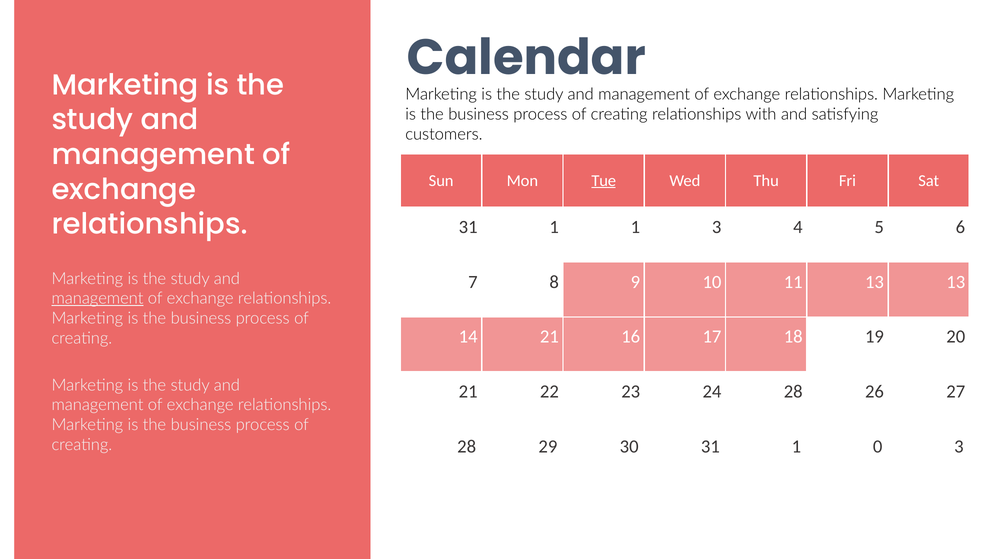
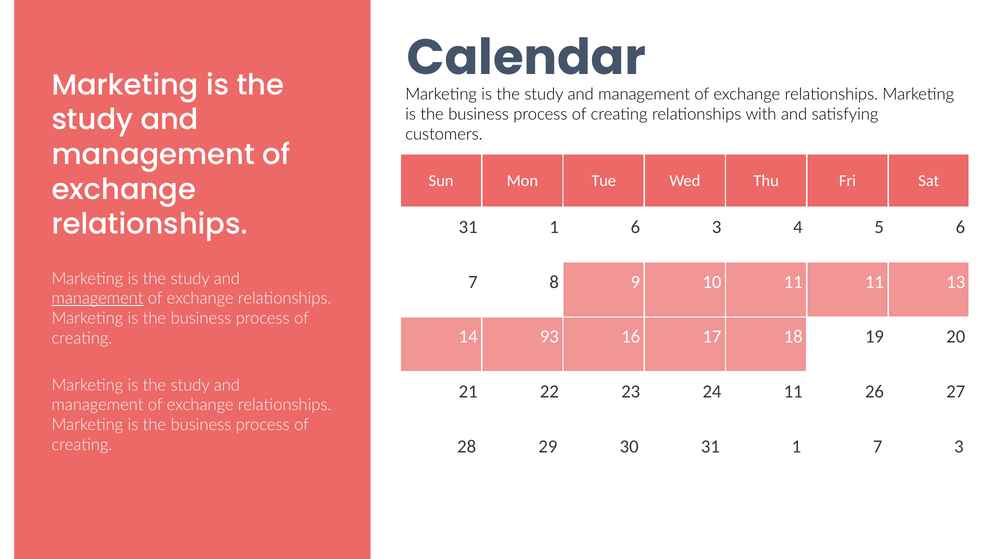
Tue underline: present -> none
1 1: 1 -> 6
11 13: 13 -> 11
14 21: 21 -> 93
24 28: 28 -> 11
1 0: 0 -> 7
